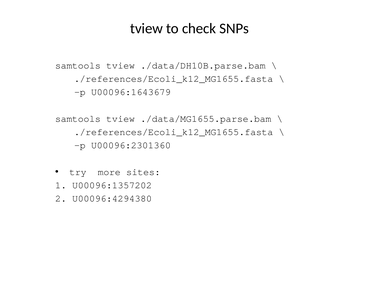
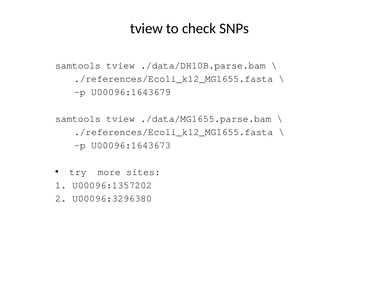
U00096:2301360: U00096:2301360 -> U00096:1643673
U00096:4294380: U00096:4294380 -> U00096:3296380
